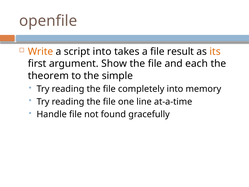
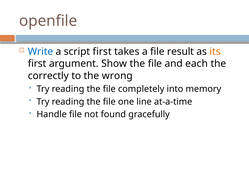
Write colour: orange -> blue
script into: into -> first
theorem: theorem -> correctly
simple: simple -> wrong
